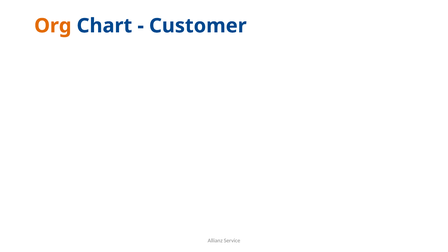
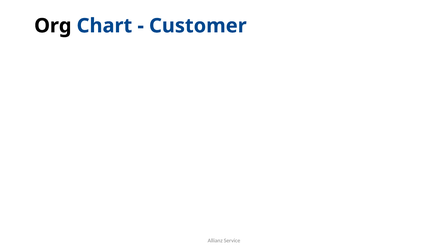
Org colour: orange -> black
